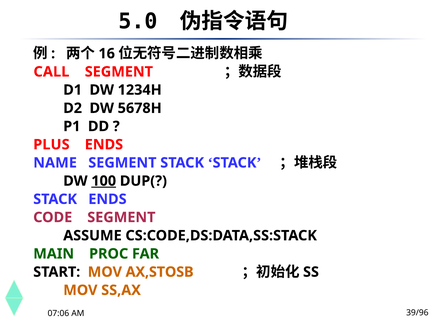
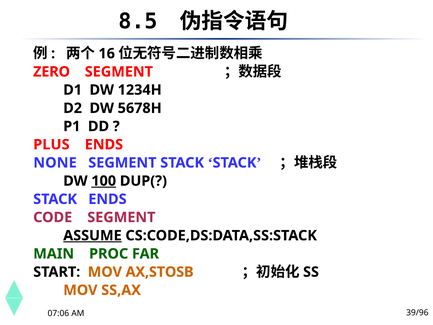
5.0: 5.0 -> 8.5
CALL: CALL -> ZERO
NAME: NAME -> NONE
ASSUME underline: none -> present
